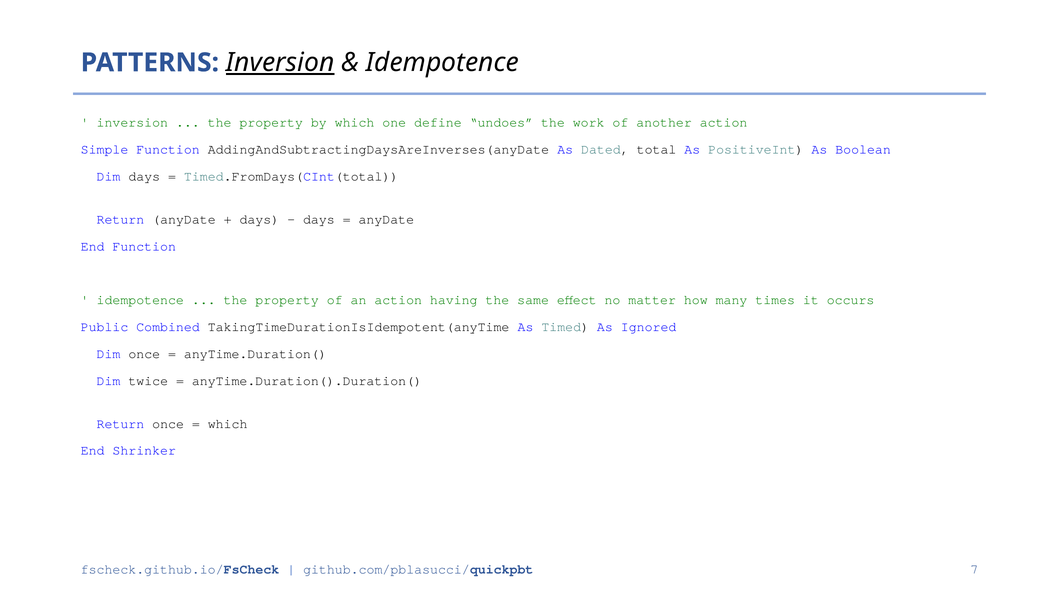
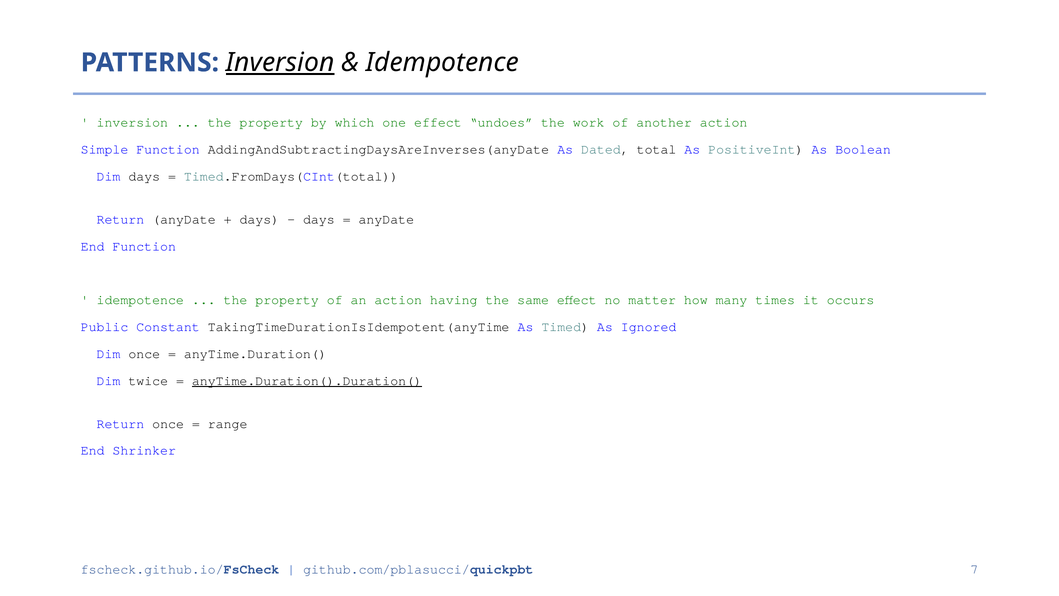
one define: define -> effect
Combined: Combined -> Constant
anyTime.Duration().Duration( underline: none -> present
which at (228, 423): which -> range
